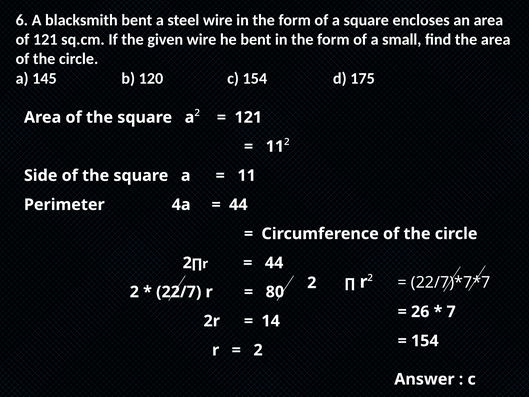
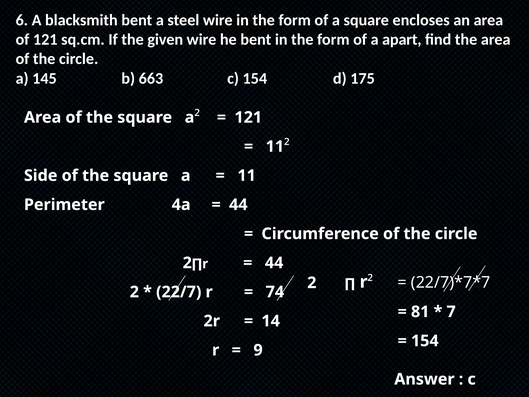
small: small -> apart
120: 120 -> 663
80: 80 -> 74
26: 26 -> 81
2 at (258, 350): 2 -> 9
